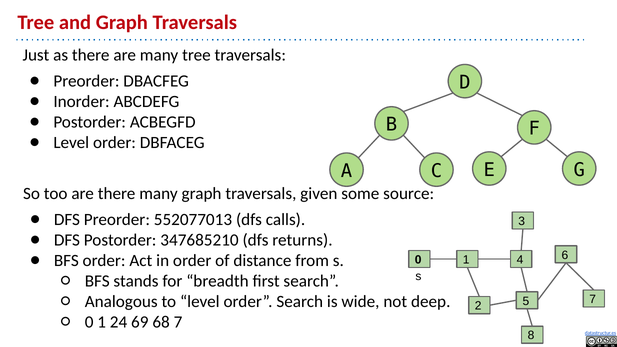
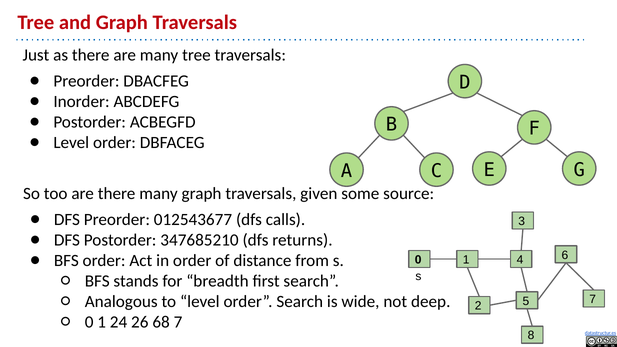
552077013: 552077013 -> 012543677
69: 69 -> 26
